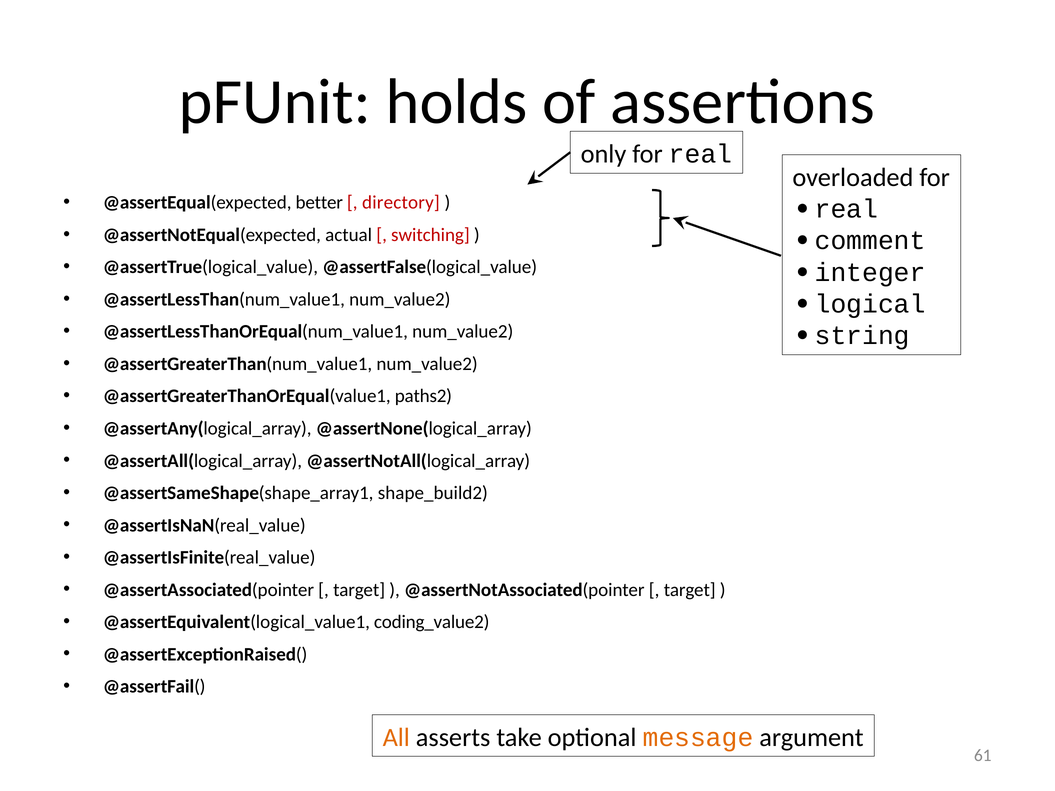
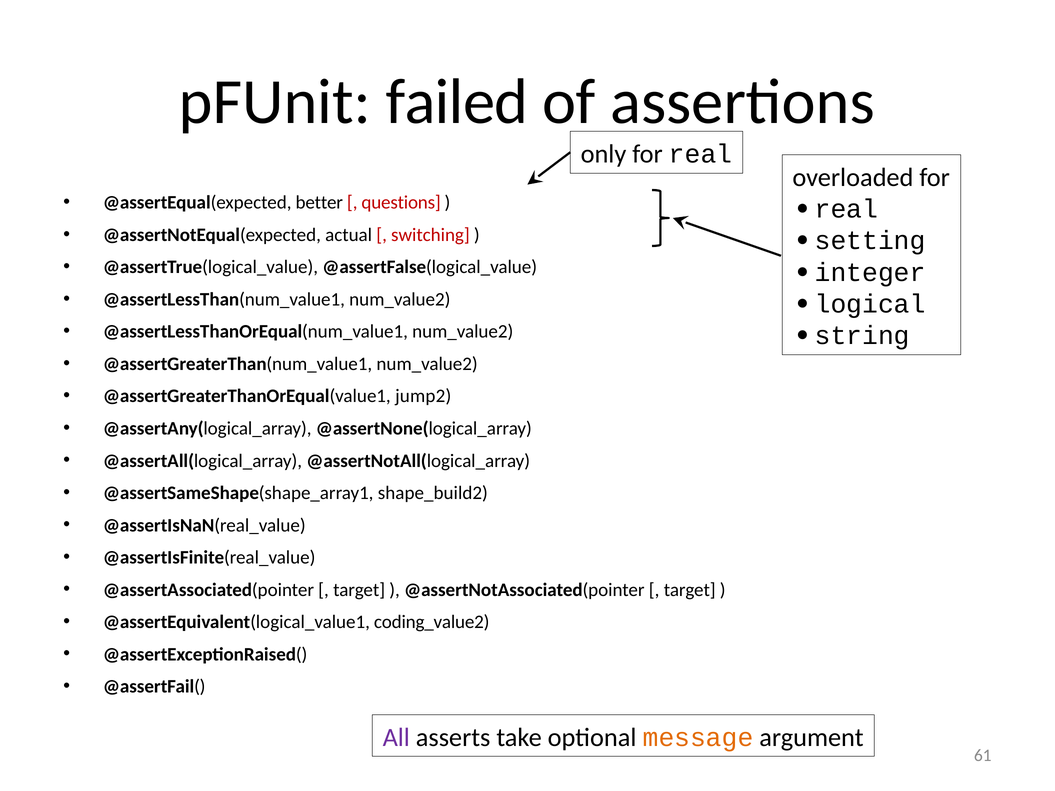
holds: holds -> failed
directory: directory -> questions
comment: comment -> setting
paths2: paths2 -> jump2
All colour: orange -> purple
